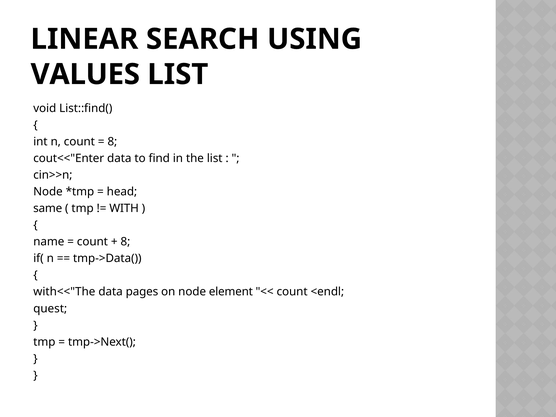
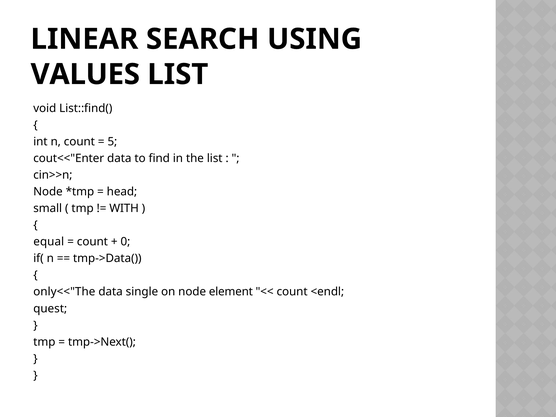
8 at (112, 142): 8 -> 5
same: same -> small
name: name -> equal
8 at (125, 242): 8 -> 0
with<<"The: with<<"The -> only<<"The
pages: pages -> single
